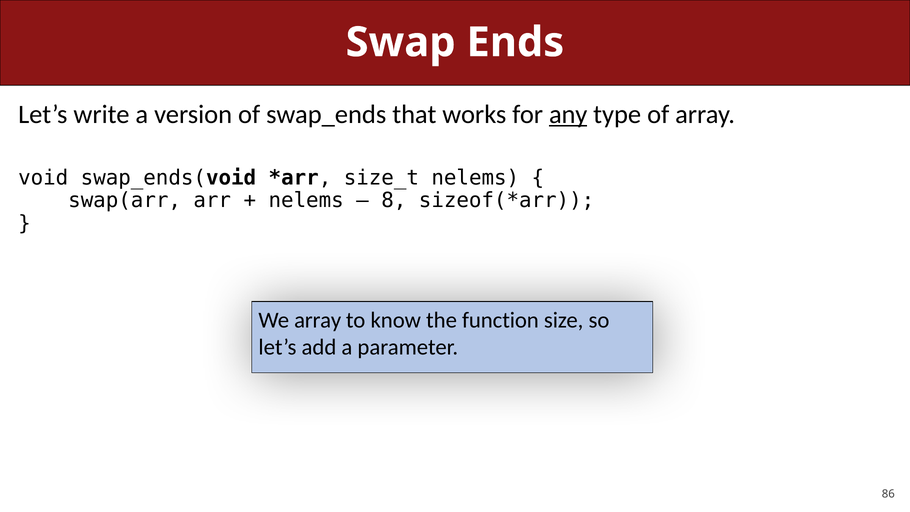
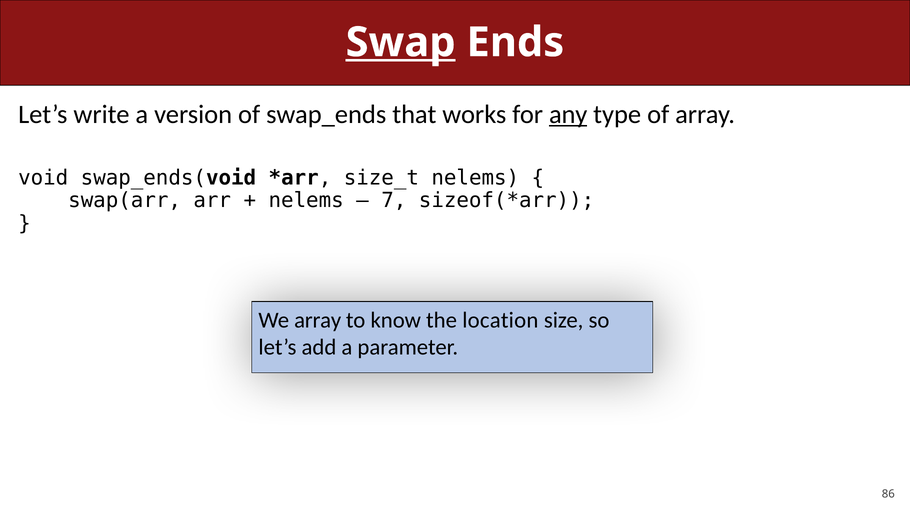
Swap underline: none -> present
8: 8 -> 7
function: function -> location
